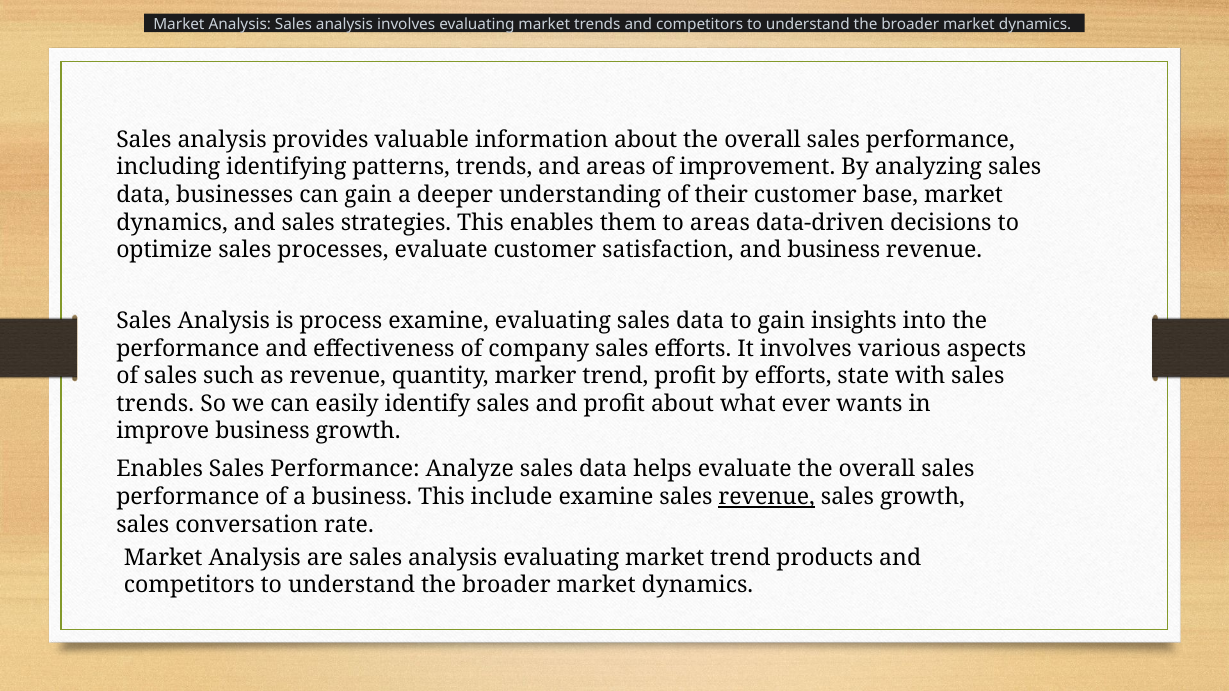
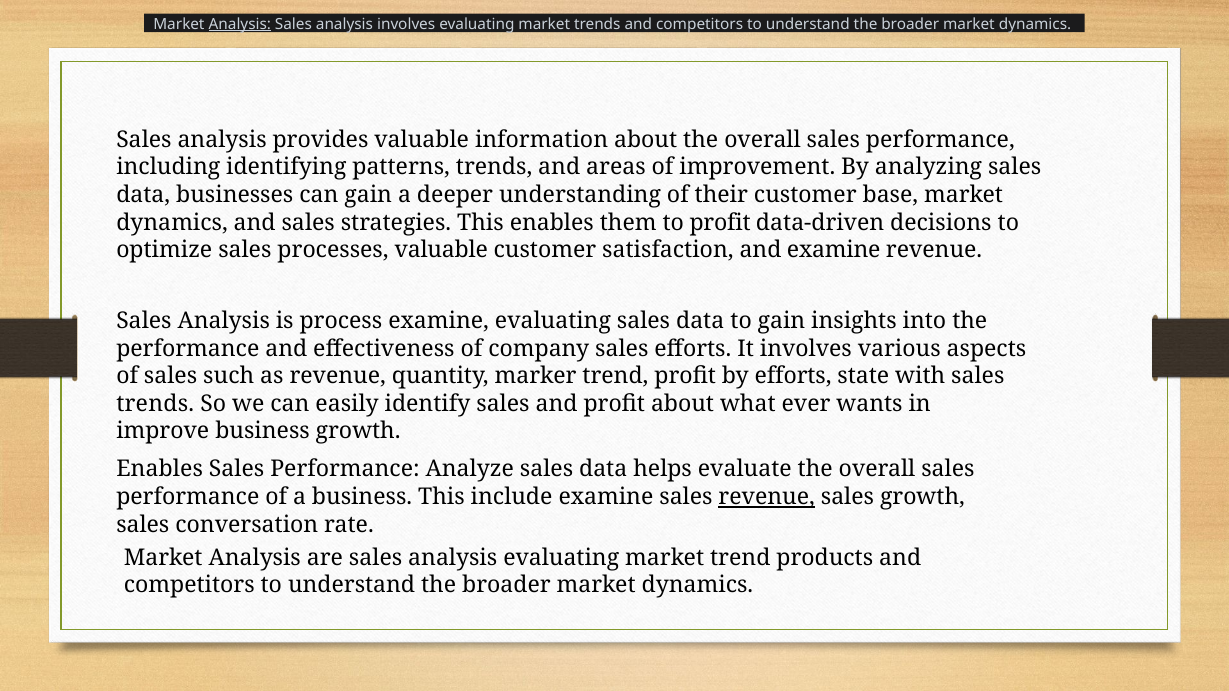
Analysis at (240, 24) underline: none -> present
to areas: areas -> profit
processes evaluate: evaluate -> valuable
and business: business -> examine
